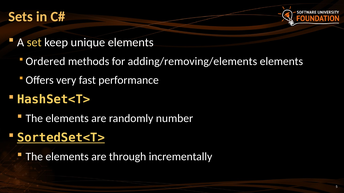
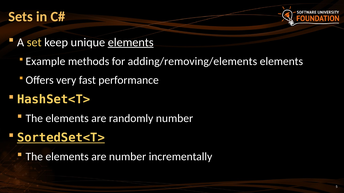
elements at (131, 42) underline: none -> present
Ordered: Ordered -> Example
are through: through -> number
